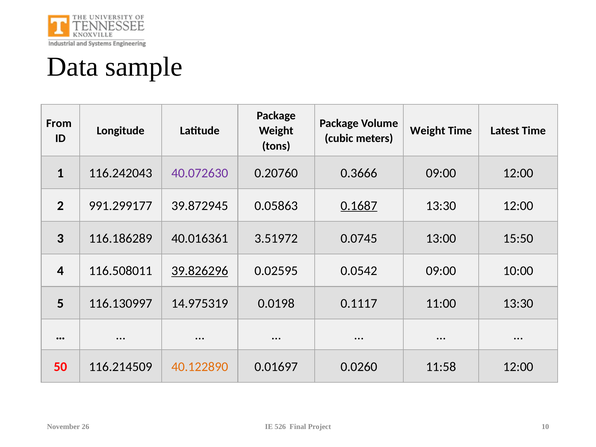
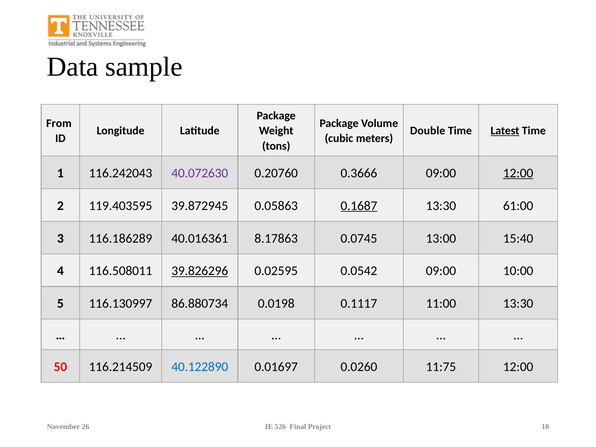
Weight at (428, 131): Weight -> Double
Latest underline: none -> present
12:00 at (518, 173) underline: none -> present
991.299177: 991.299177 -> 119.403595
13:30 12:00: 12:00 -> 61:00
3.51972: 3.51972 -> 8.17863
15:50: 15:50 -> 15:40
14.975319: 14.975319 -> 86.880734
40.122890 colour: orange -> blue
11:58: 11:58 -> 11:75
